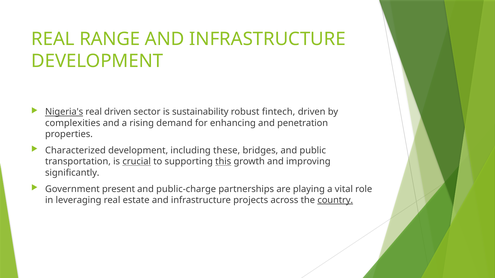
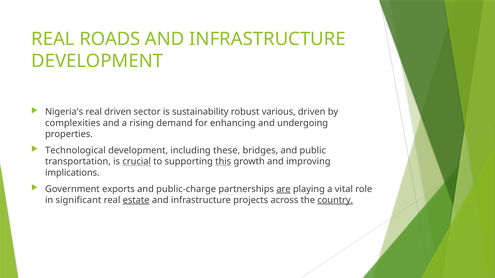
RANGE: RANGE -> ROADS
Nigeria's underline: present -> none
fintech: fintech -> various
penetration: penetration -> undergoing
Characterized: Characterized -> Technological
significantly: significantly -> implications
present: present -> exports
are underline: none -> present
leveraging: leveraging -> significant
estate underline: none -> present
